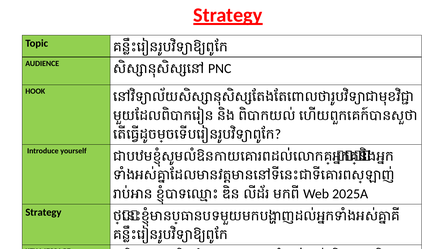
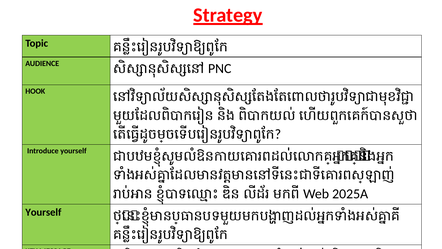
Strategy at (43, 212): Strategy -> Yourself
